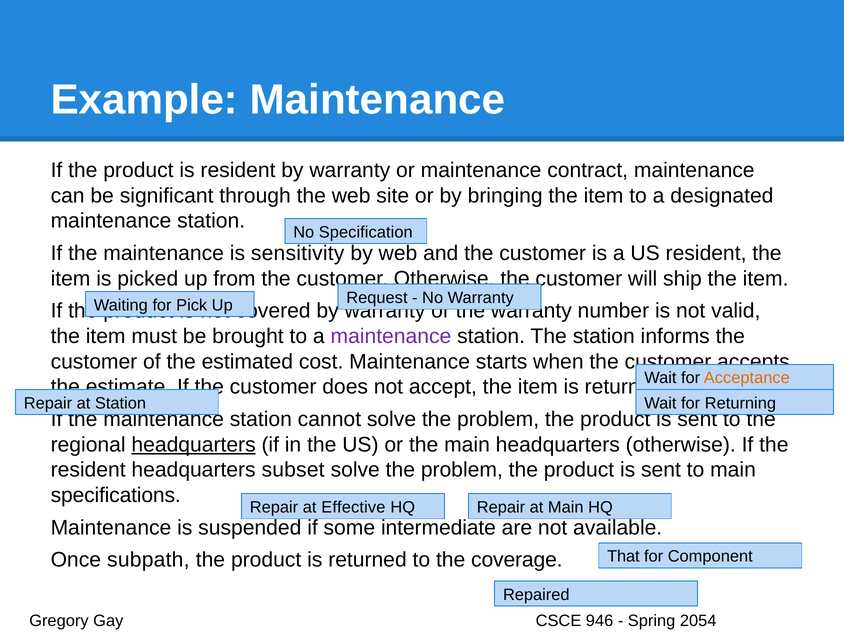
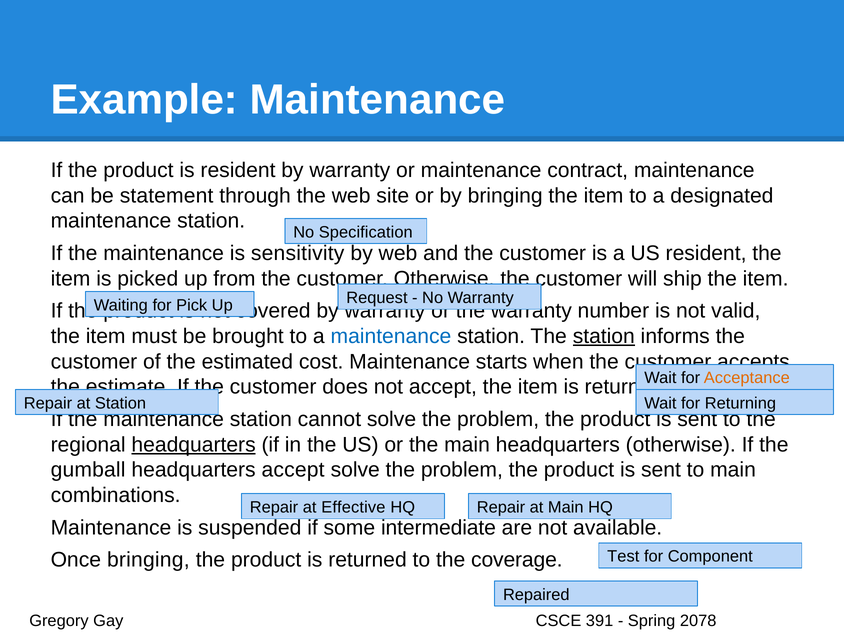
significant: significant -> statement
maintenance at (391, 336) colour: purple -> blue
station at (604, 336) underline: none -> present
resident at (88, 470): resident -> gumball
headquarters subset: subset -> accept
specifications: specifications -> combinations
That: That -> Test
Once subpath: subpath -> bringing
946: 946 -> 391
2054: 2054 -> 2078
